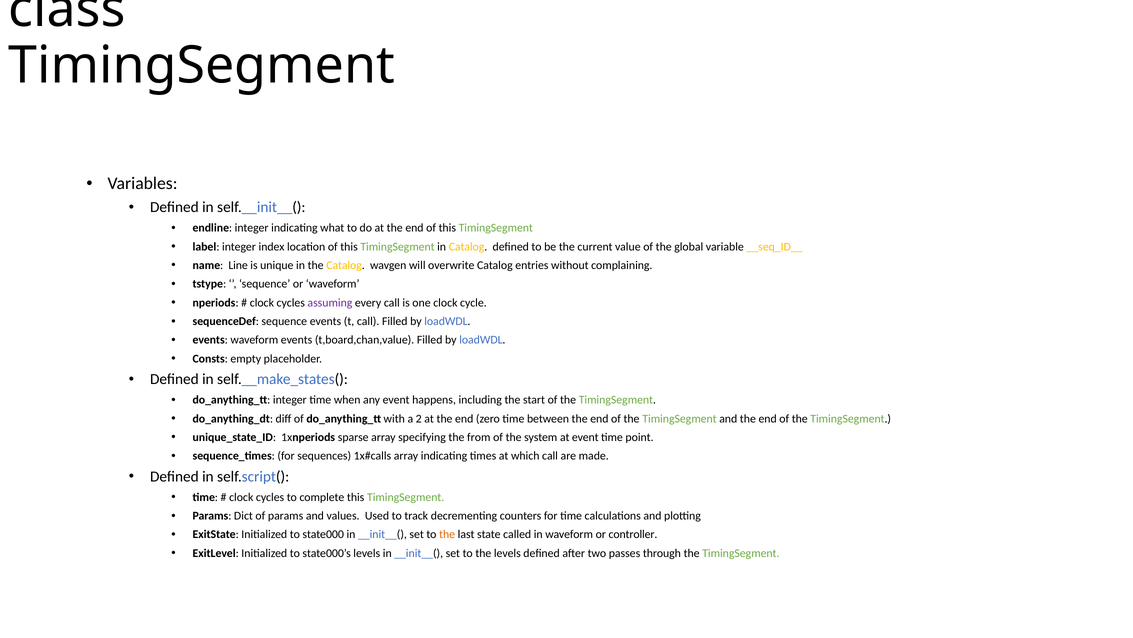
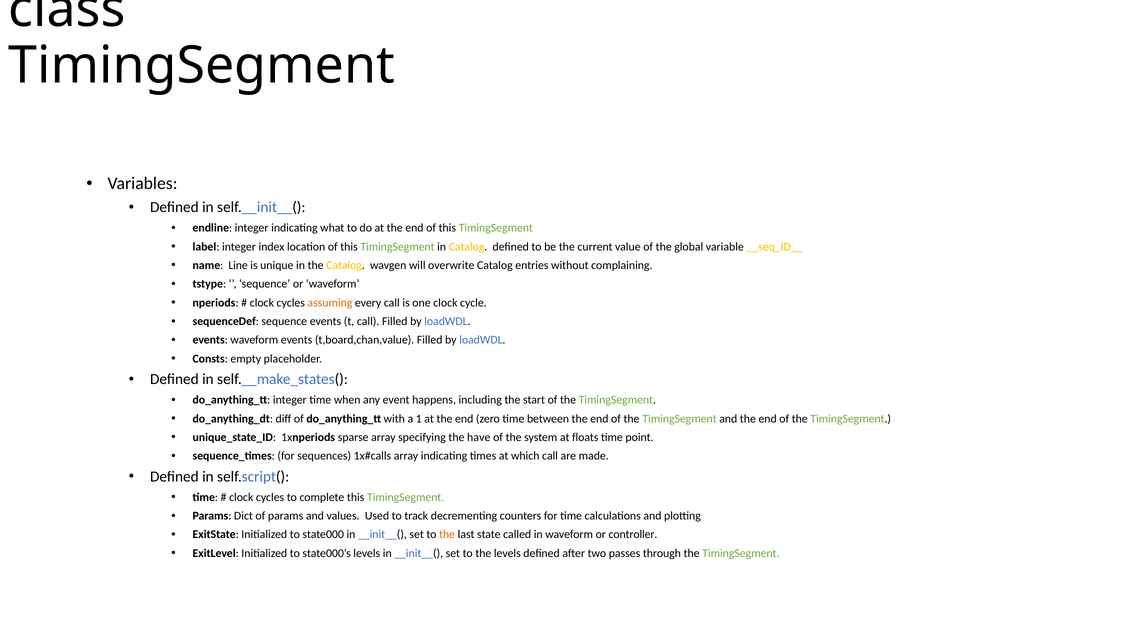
assuming colour: purple -> orange
2: 2 -> 1
from: from -> have
at event: event -> floats
